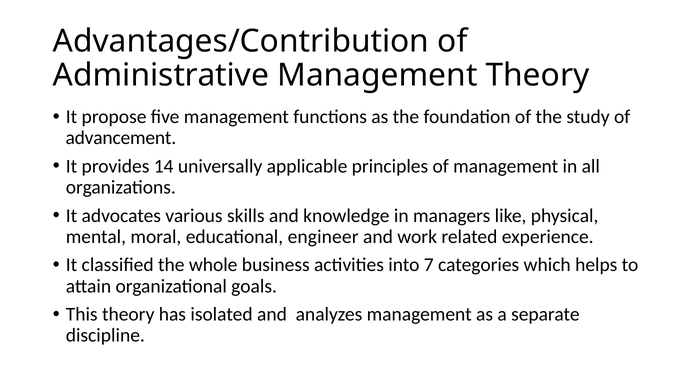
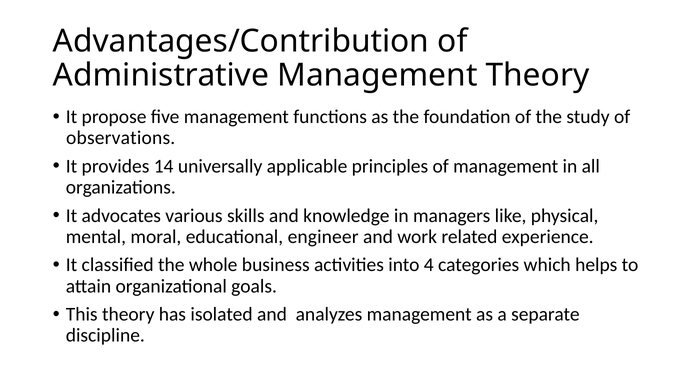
advancement: advancement -> observations
7: 7 -> 4
